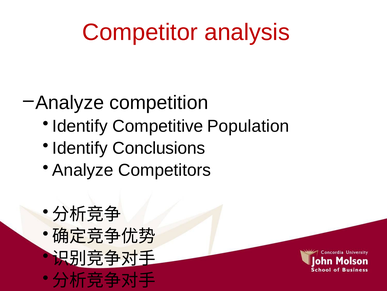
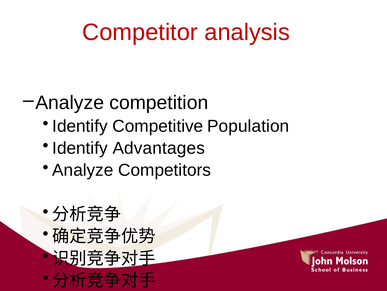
Conclusions: Conclusions -> Advantages
